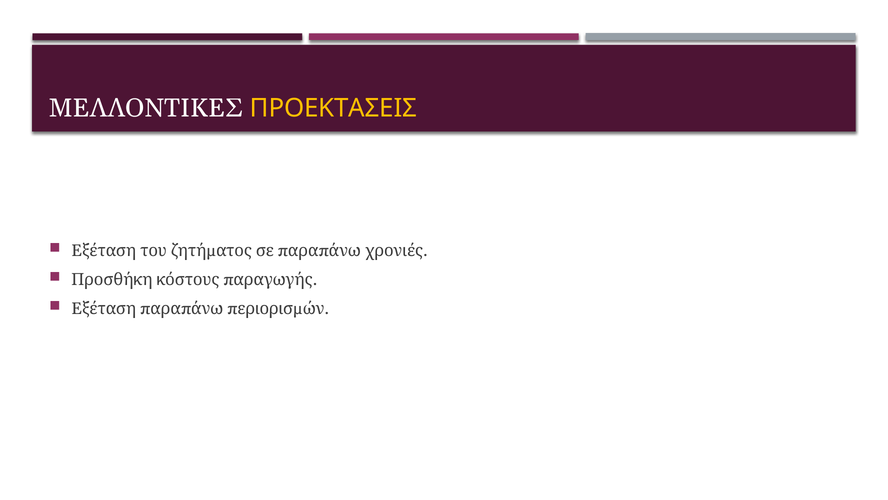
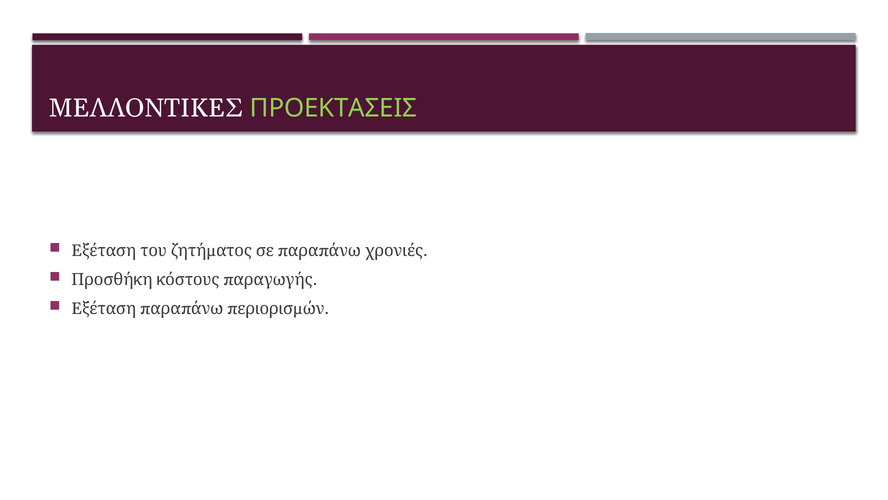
ΠΡΟΕΚΤΑΣΕΙΣ colour: yellow -> light green
